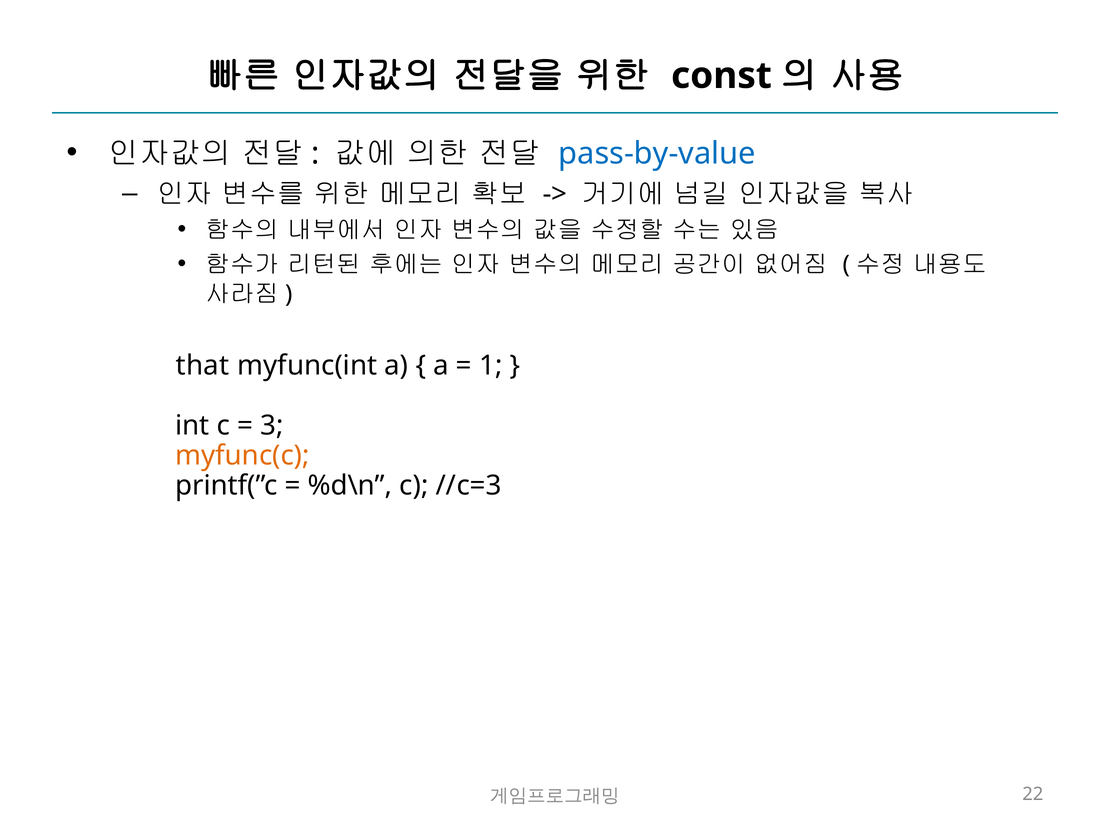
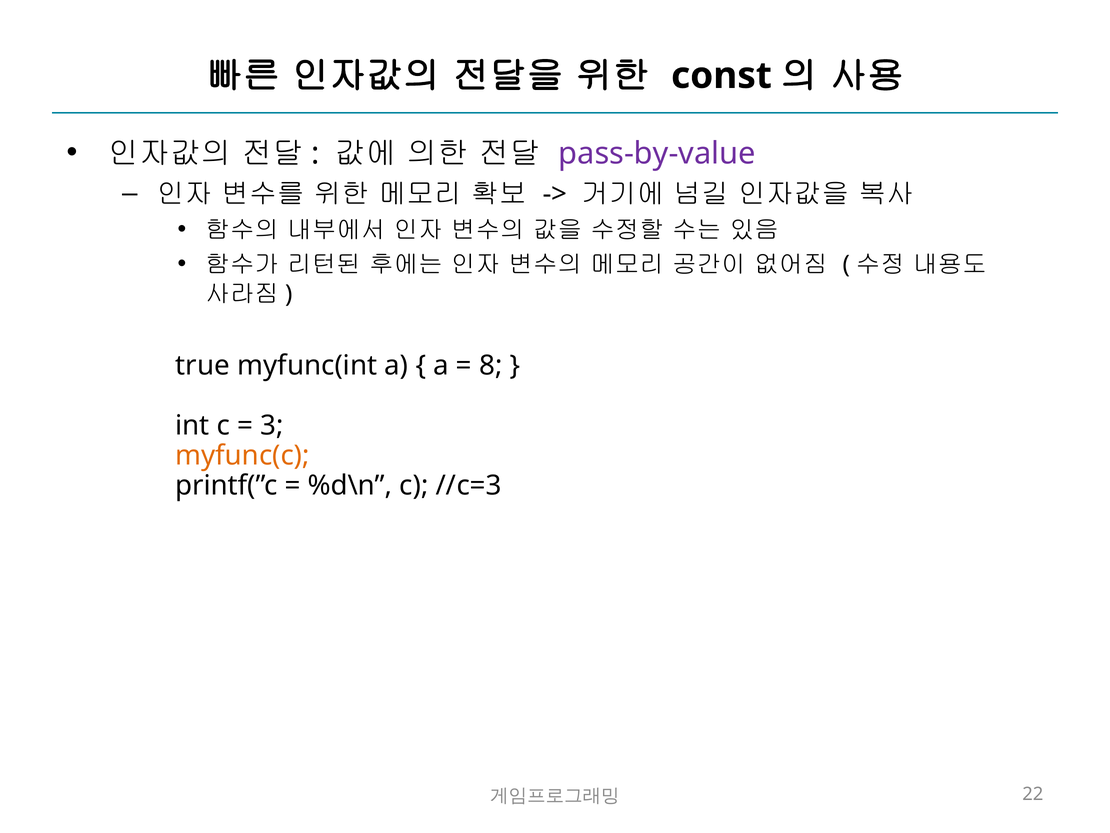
pass-by-value colour: blue -> purple
that: that -> true
1: 1 -> 8
